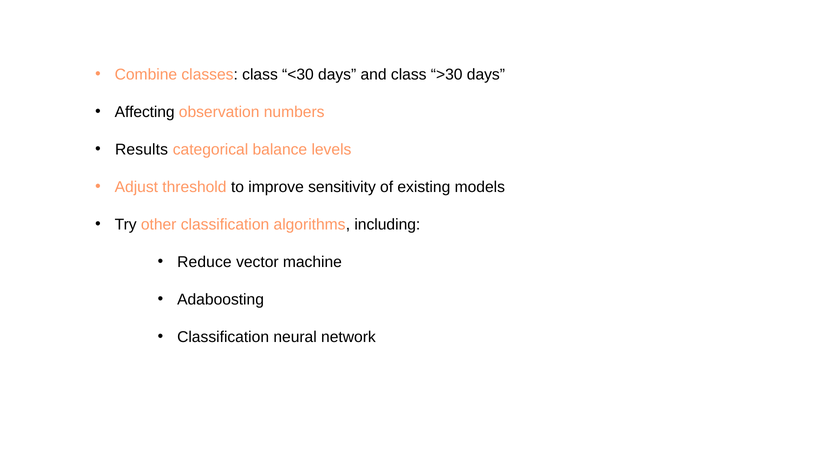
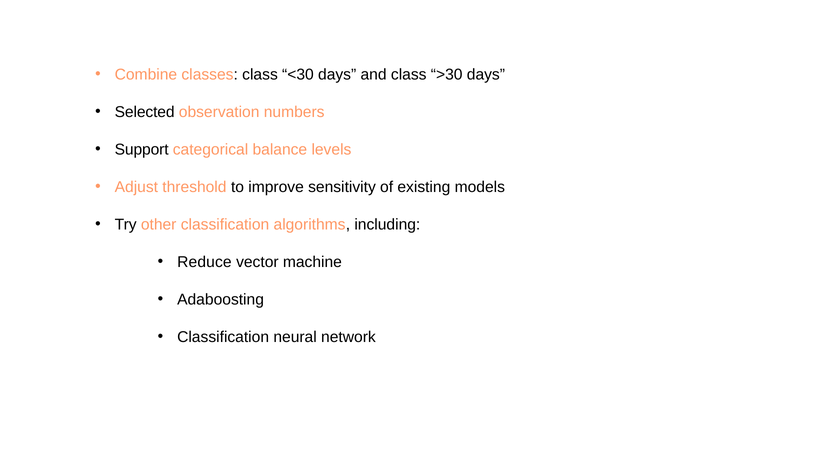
Affecting: Affecting -> Selected
Results: Results -> Support
